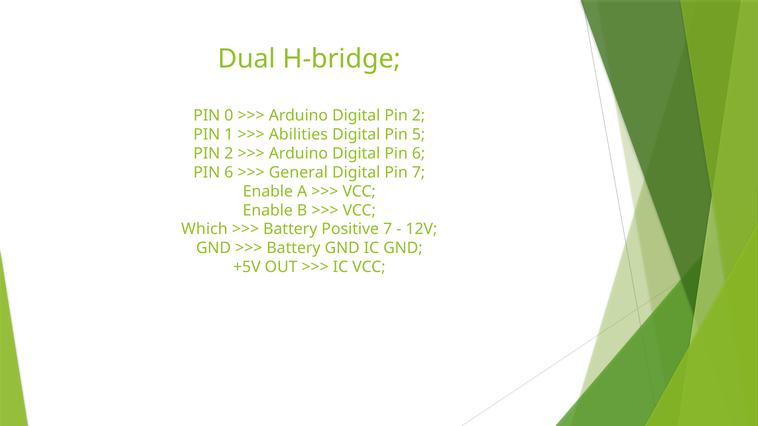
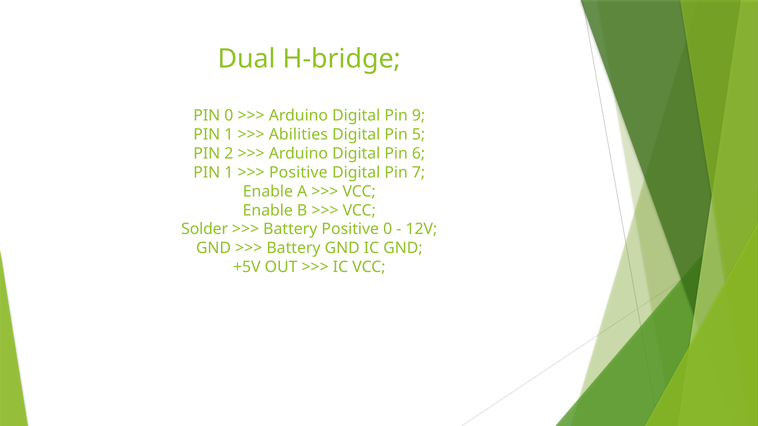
Digital Pin 2: 2 -> 9
6 at (229, 173): 6 -> 1
General at (298, 173): General -> Positive
Which: Which -> Solder
Positive 7: 7 -> 0
